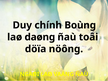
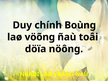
daøng: daøng -> vöõng
